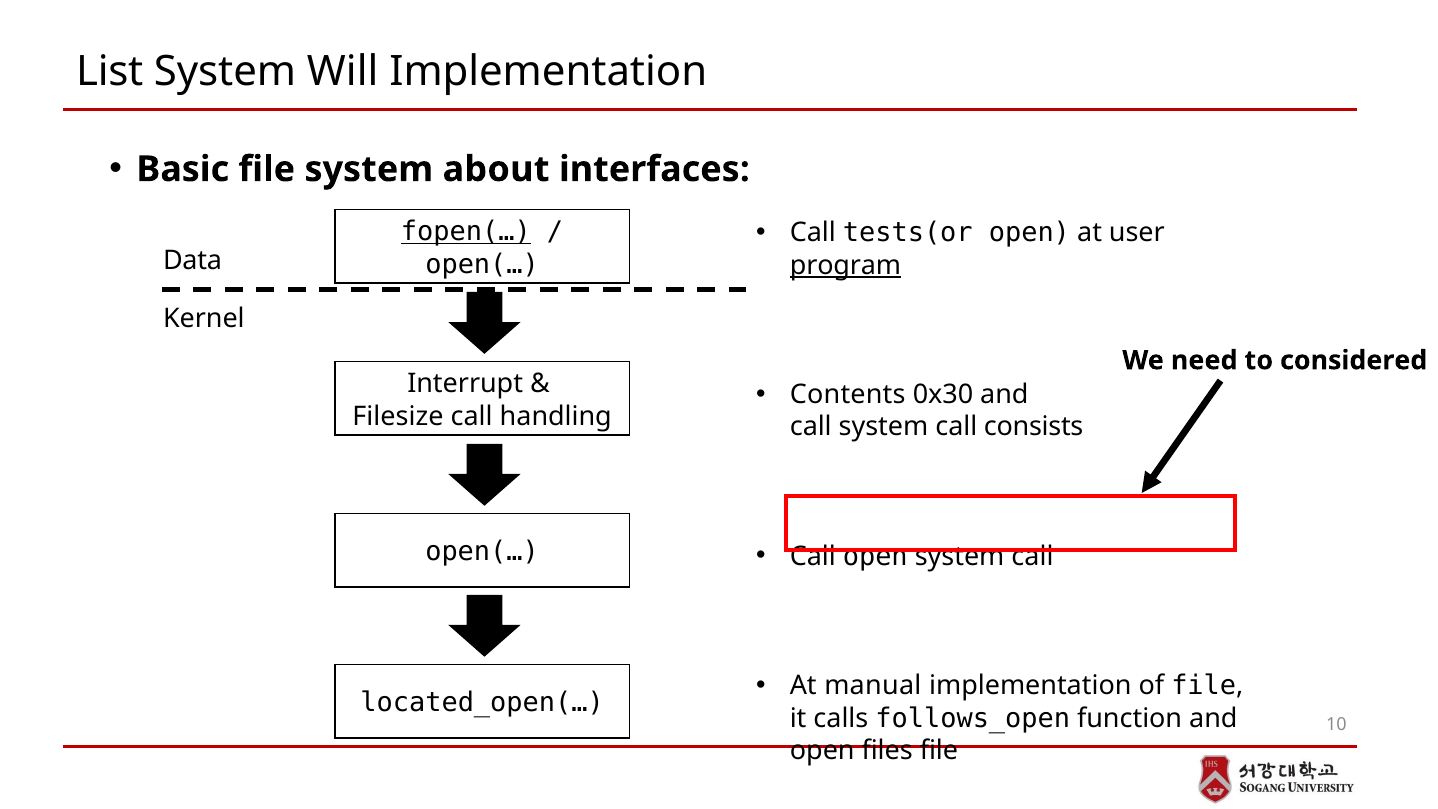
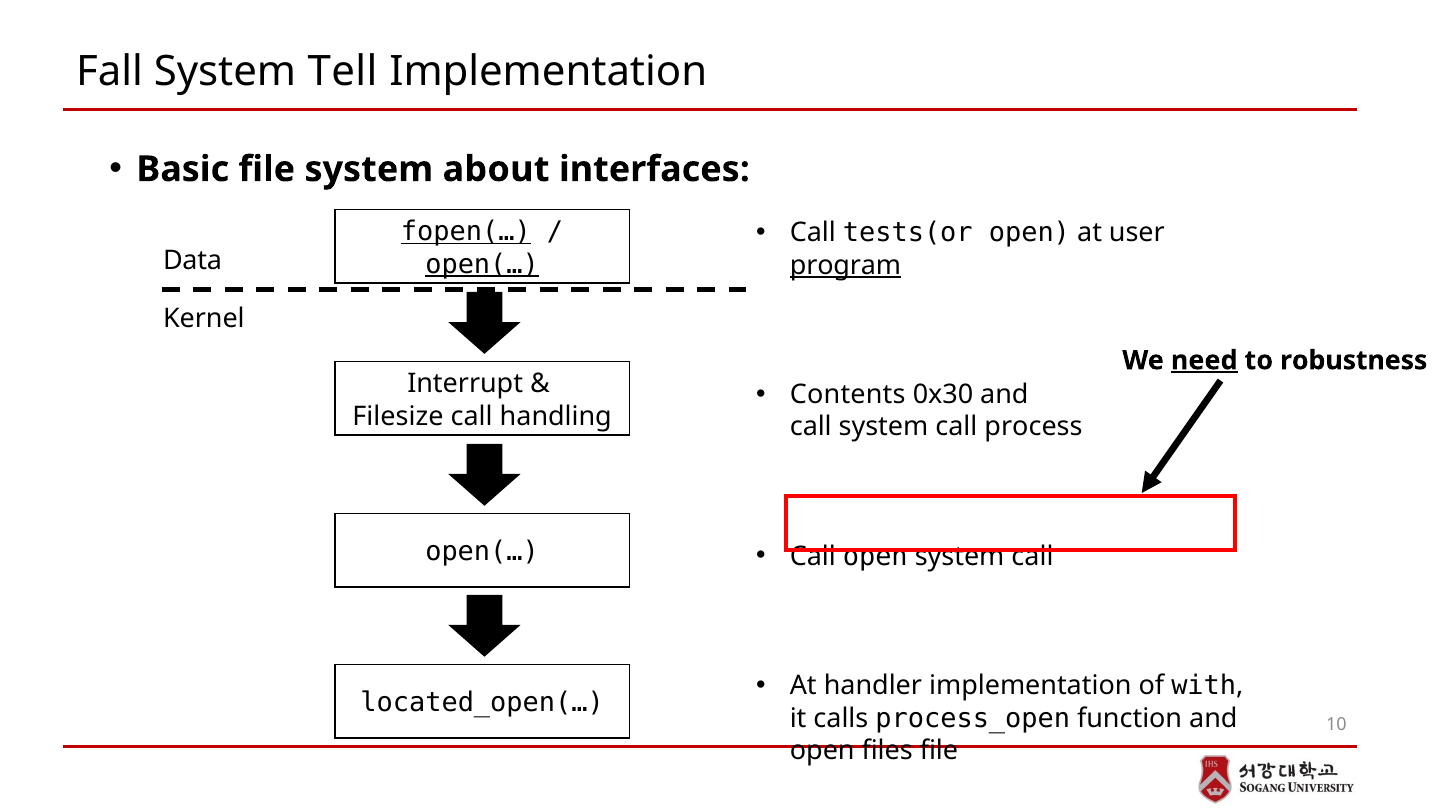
List: List -> Fall
Will: Will -> Tell
open(… at (482, 264) underline: none -> present
need underline: none -> present
considered: considered -> robustness
consists: consists -> process
manual: manual -> handler
of file: file -> with
follows_open: follows_open -> process_open
